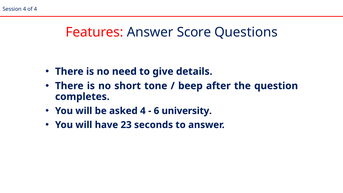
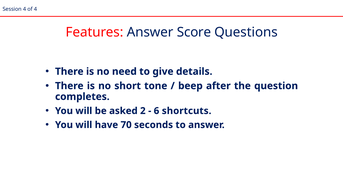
asked 4: 4 -> 2
university: university -> shortcuts
23: 23 -> 70
